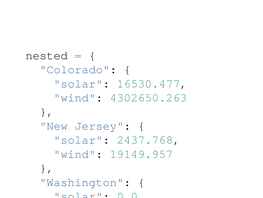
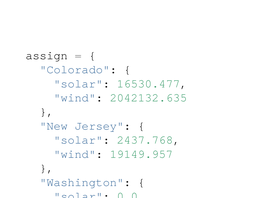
nested: nested -> assign
4302650.263: 4302650.263 -> 2042132.635
